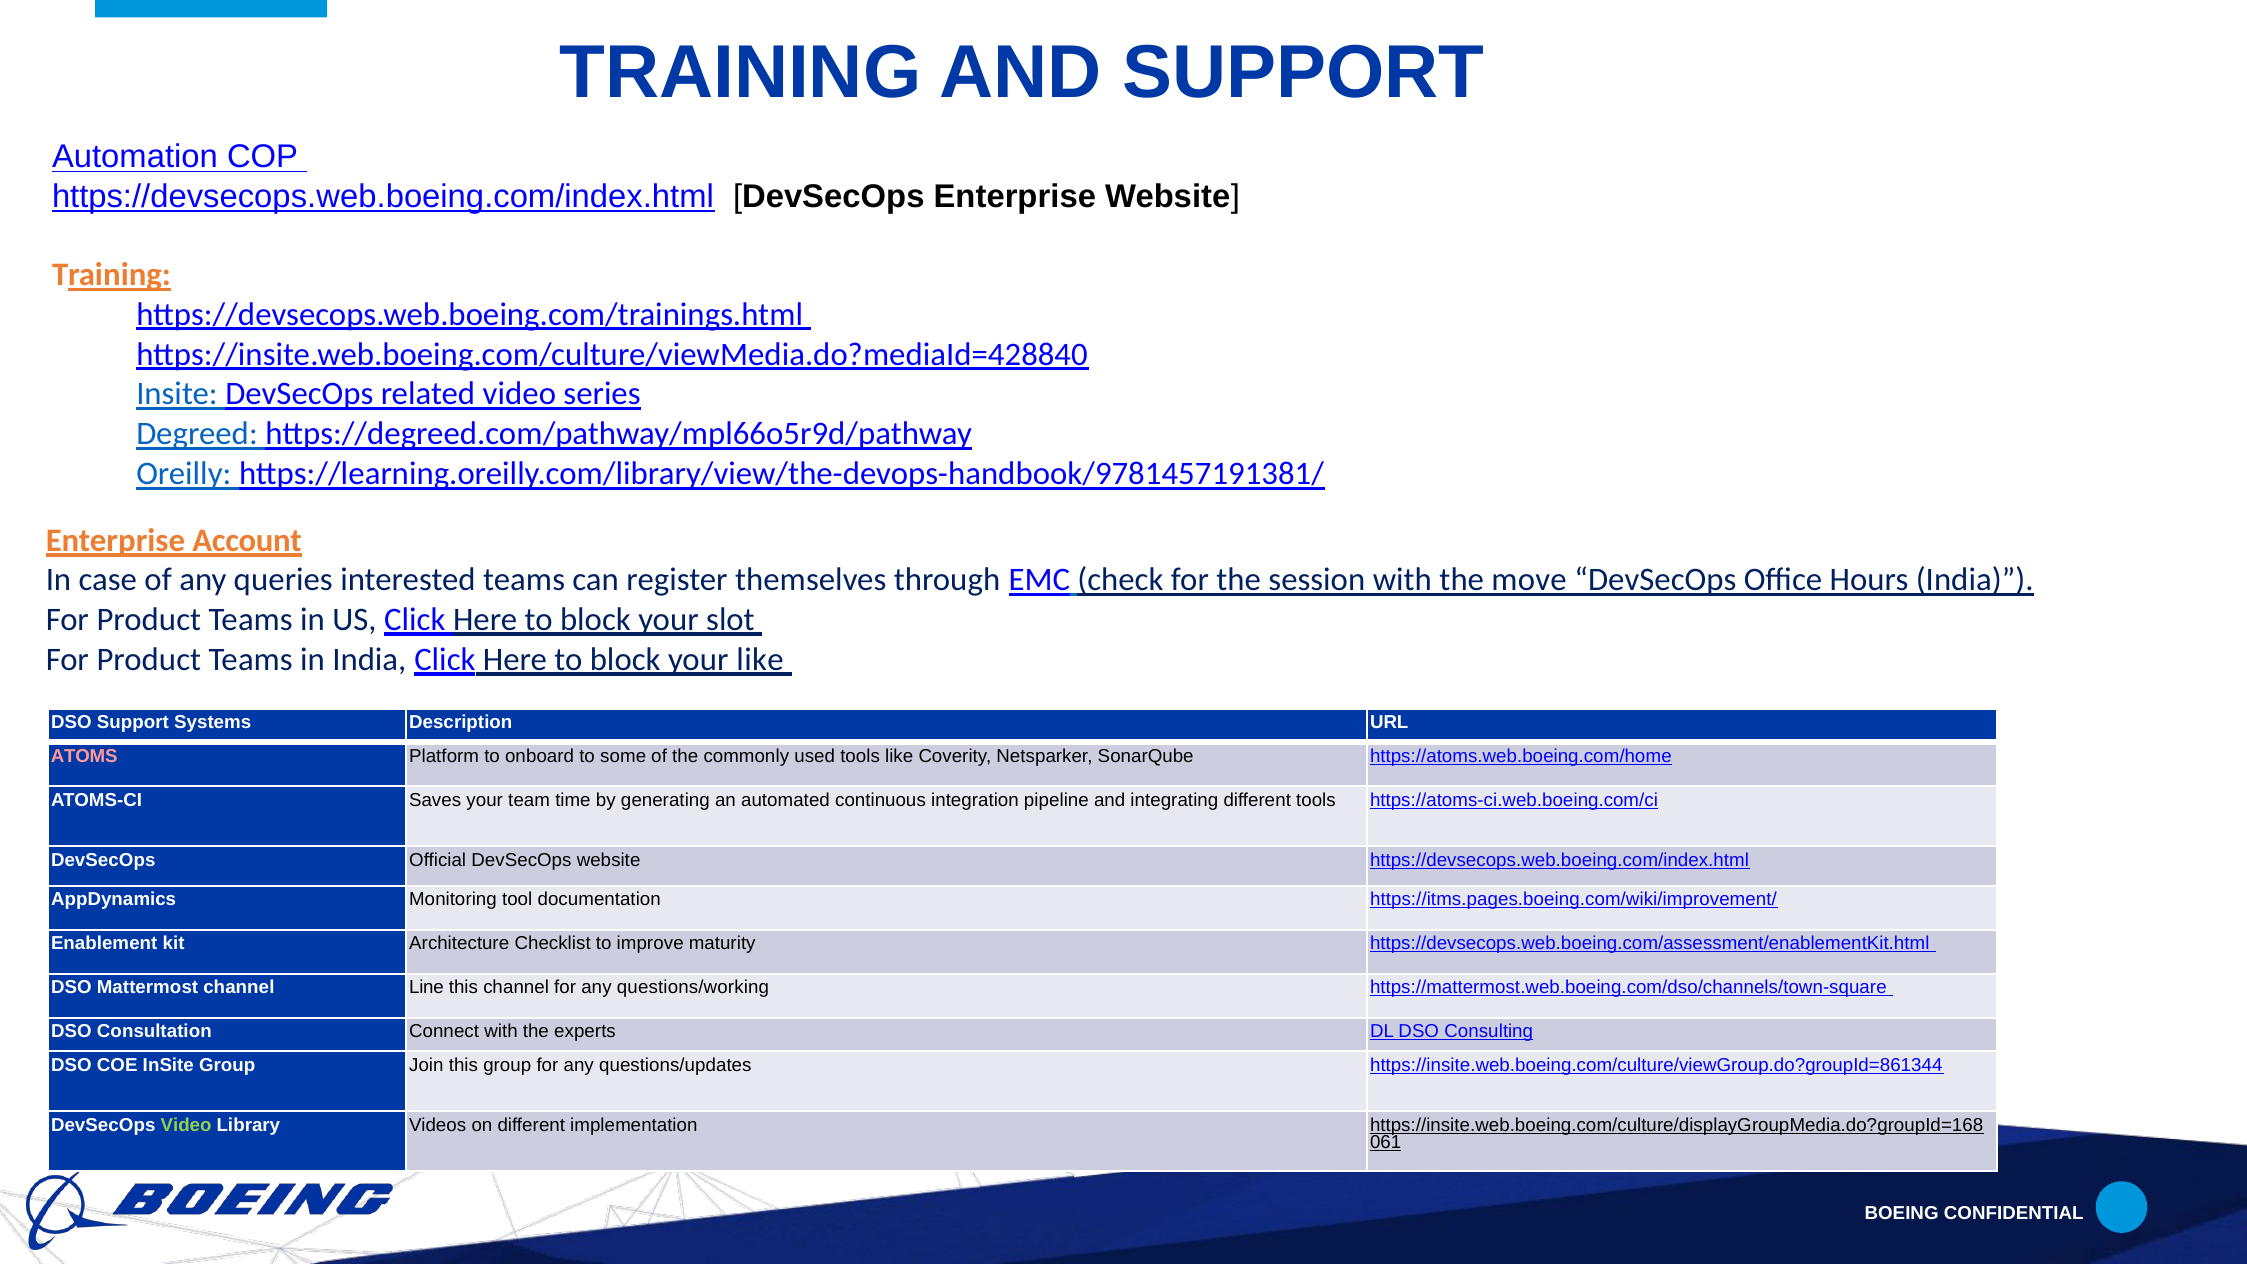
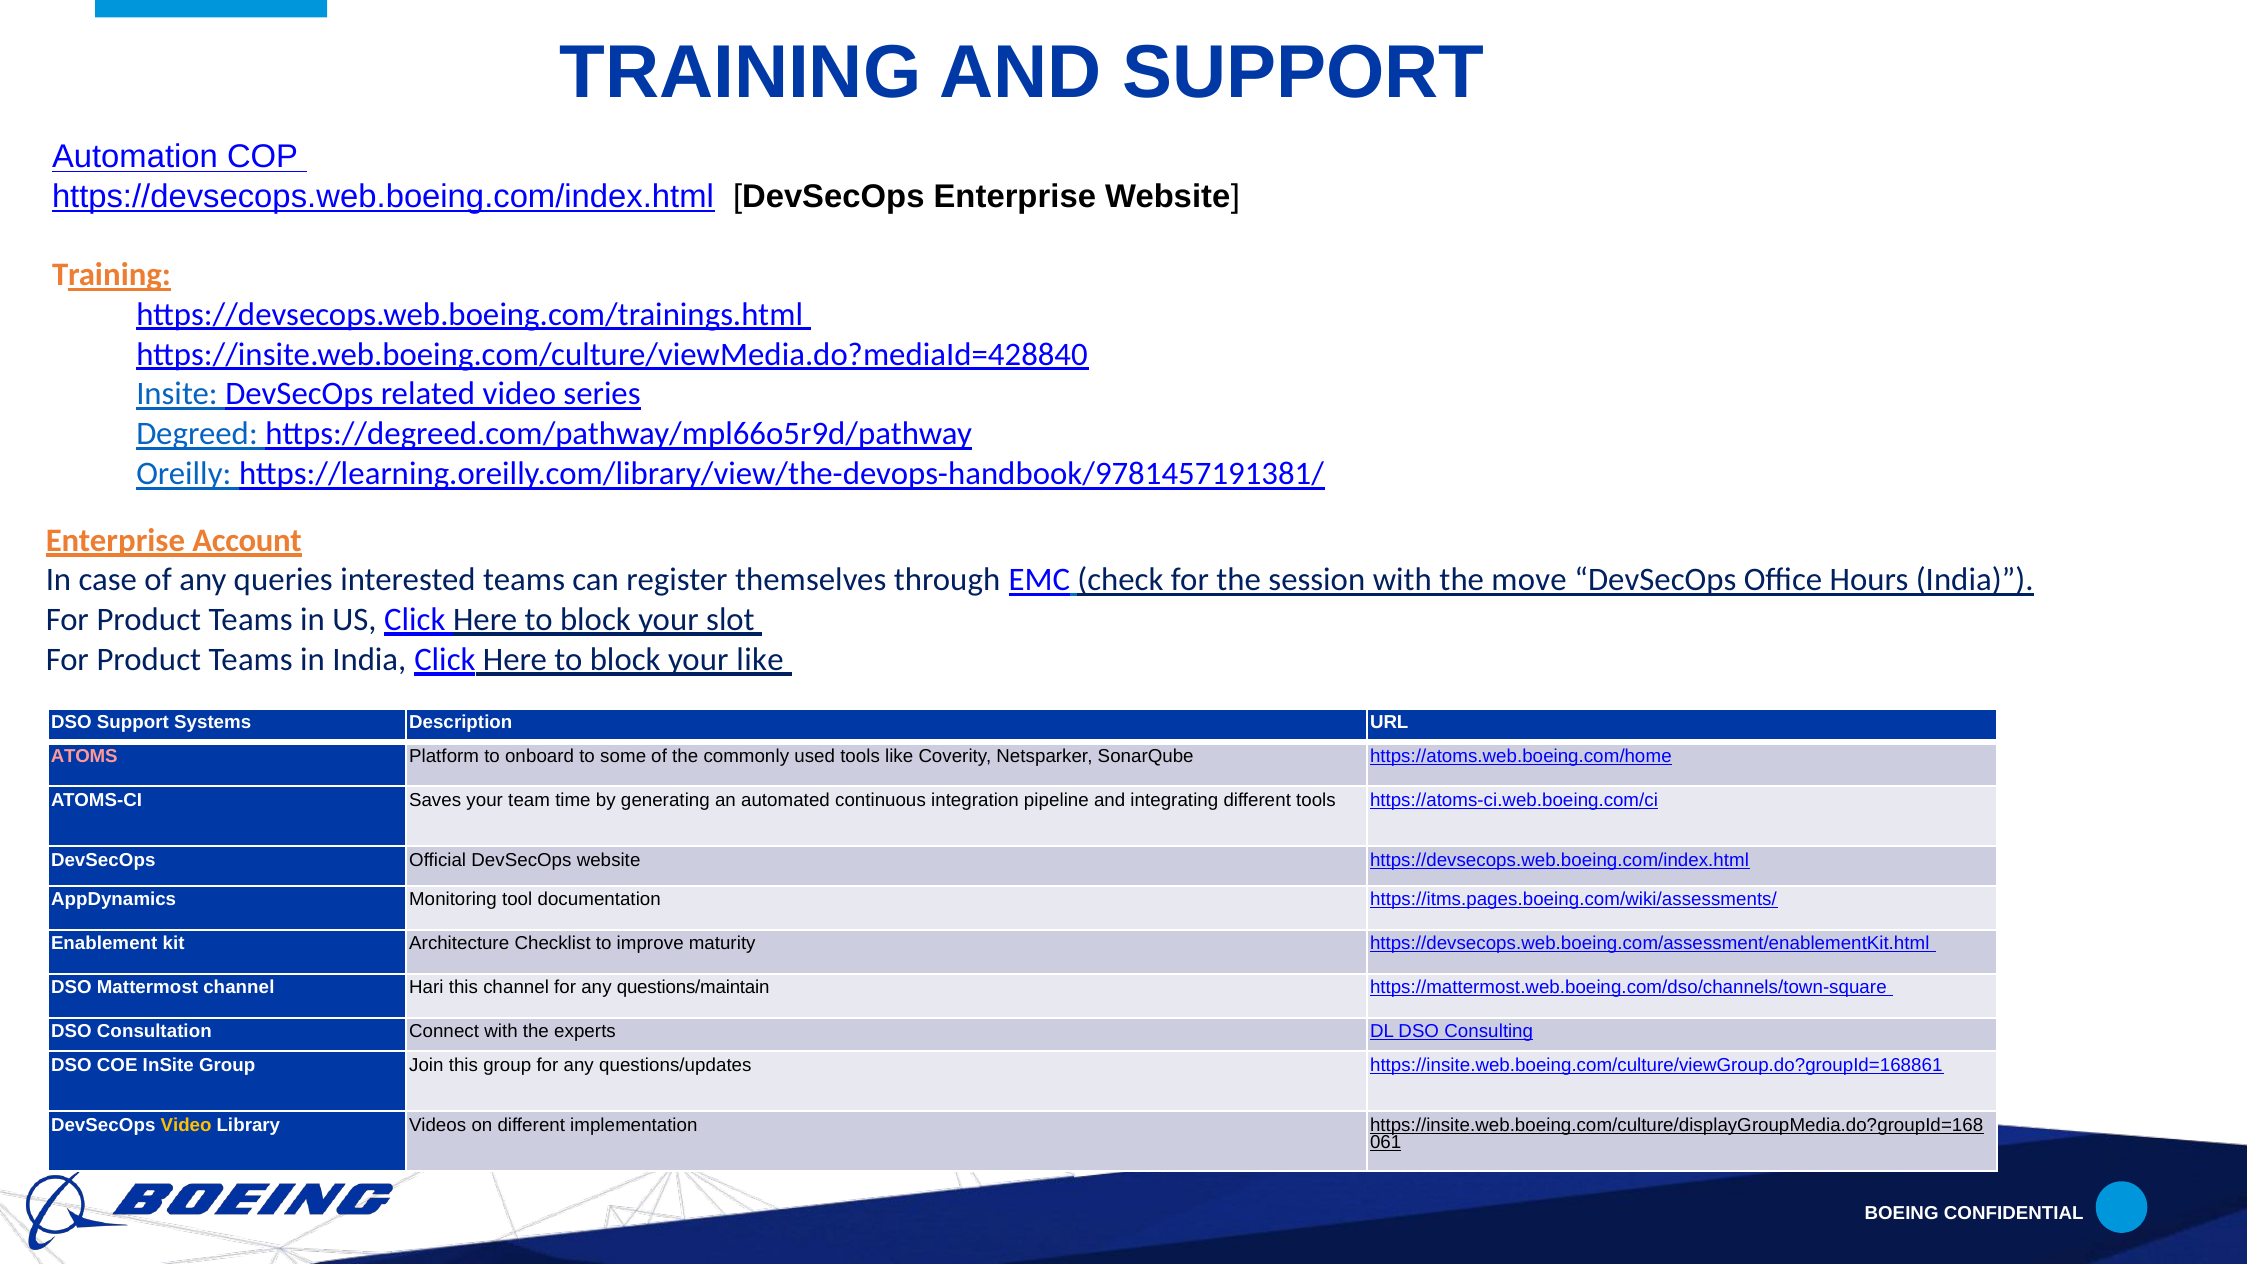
https://itms.pages.boeing.com/wiki/improvement/: https://itms.pages.boeing.com/wiki/improvement/ -> https://itms.pages.boeing.com/wiki/assessments/
Line: Line -> Hari
questions/working: questions/working -> questions/maintain
https://insite.web.boeing.com/culture/viewGroup.do?groupId=861344: https://insite.web.boeing.com/culture/viewGroup.do?groupId=861344 -> https://insite.web.boeing.com/culture/viewGroup.do?groupId=168861
Video at (186, 1125) colour: light green -> yellow
